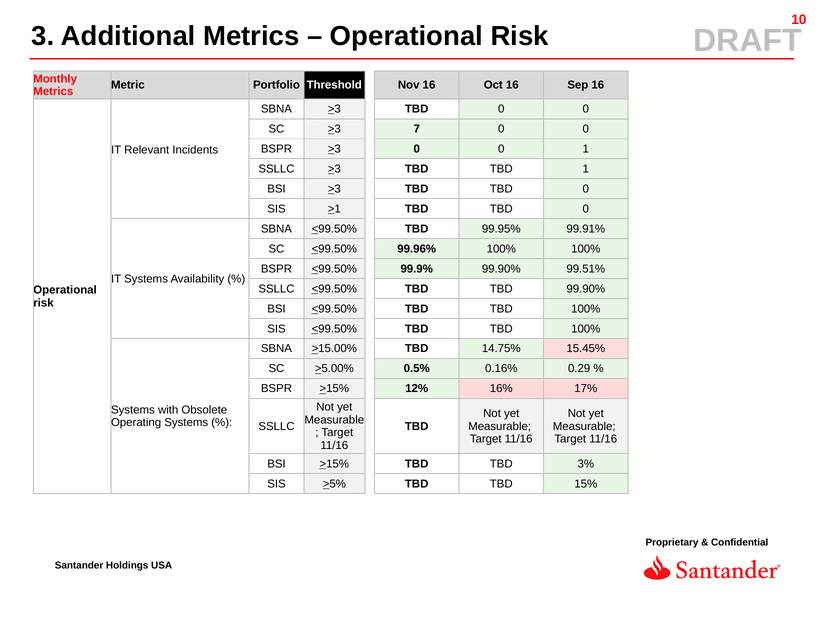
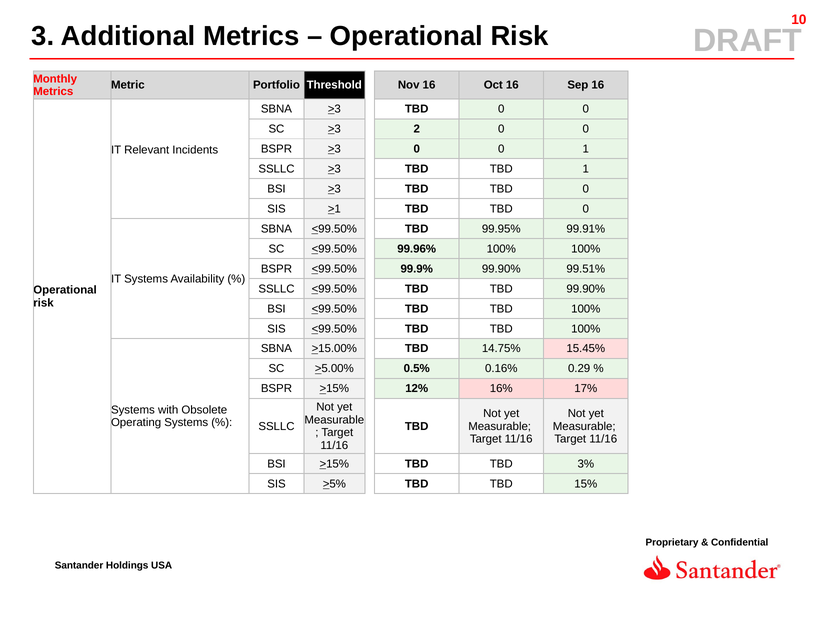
7: 7 -> 2
